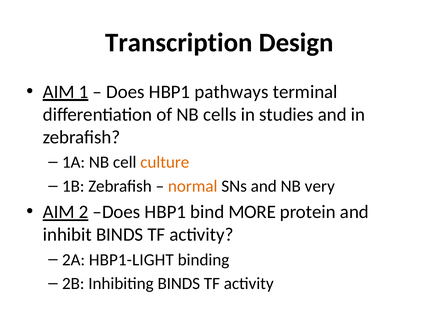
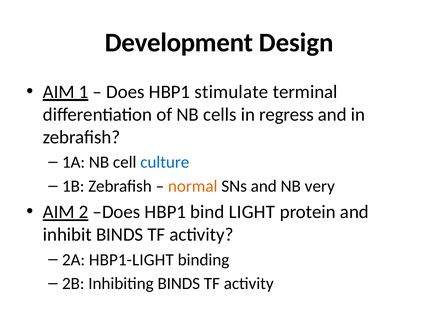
Transcription: Transcription -> Development
pathways: pathways -> stimulate
studies: studies -> regress
culture colour: orange -> blue
MORE: MORE -> LIGHT
